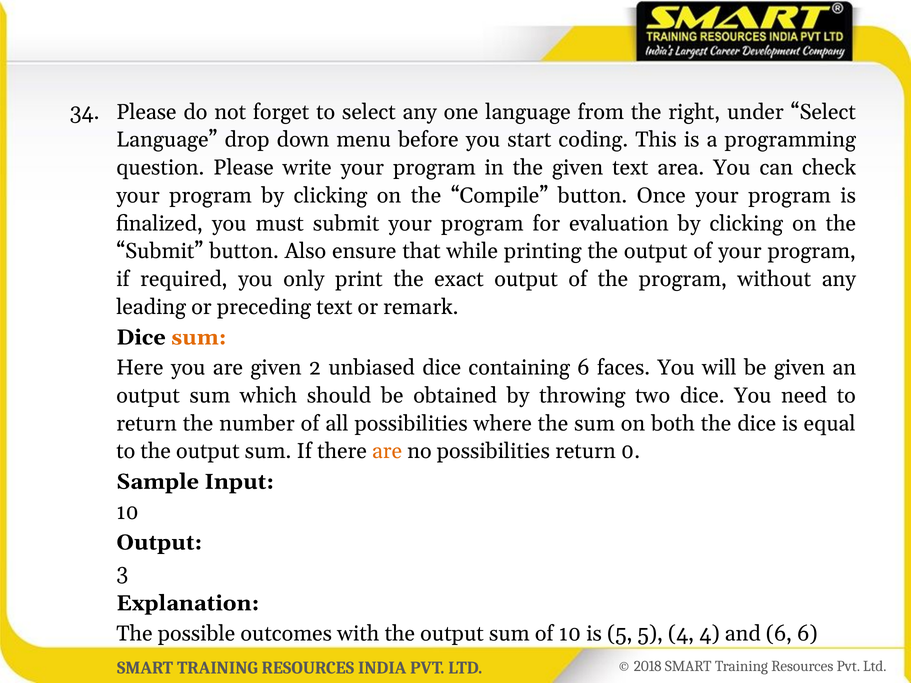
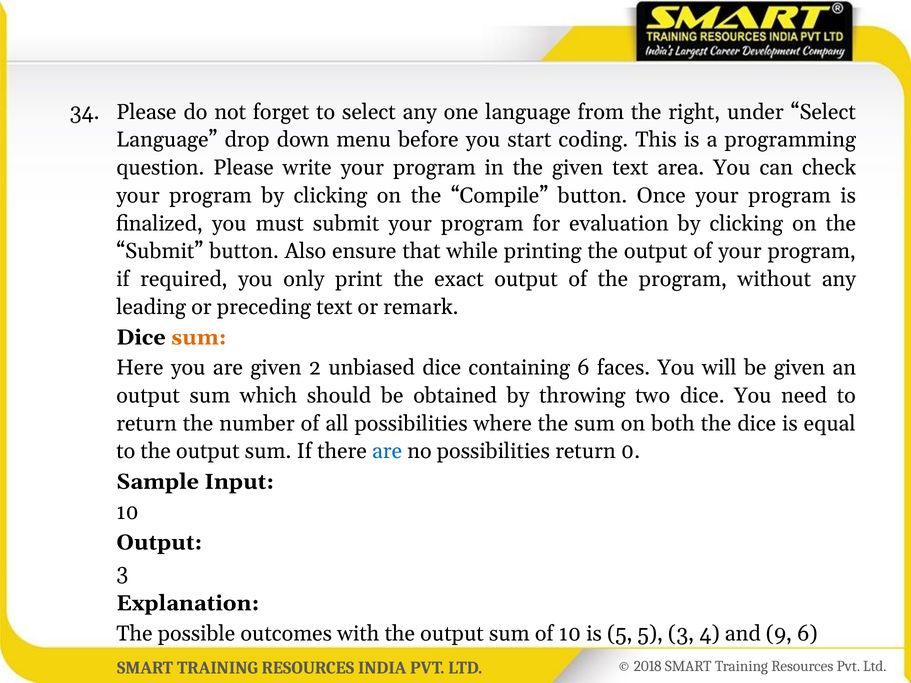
are at (387, 451) colour: orange -> blue
5 4: 4 -> 3
and 6: 6 -> 9
